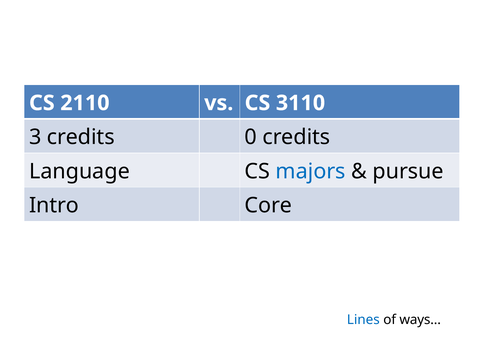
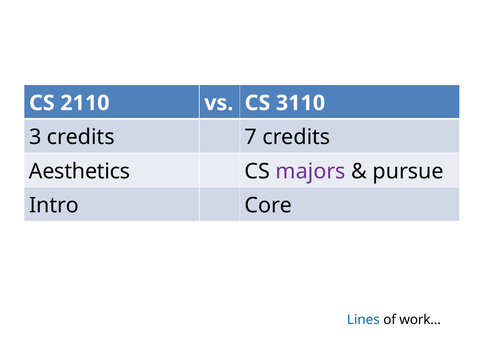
0: 0 -> 7
Language: Language -> Aesthetics
majors colour: blue -> purple
ways…: ways… -> work…
